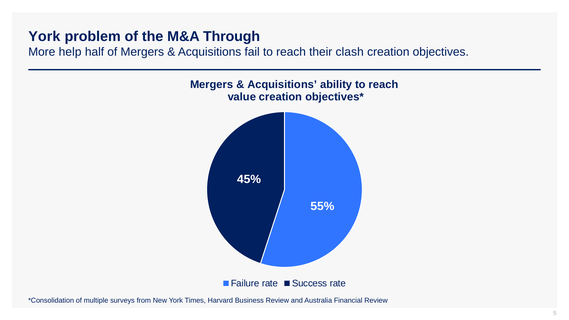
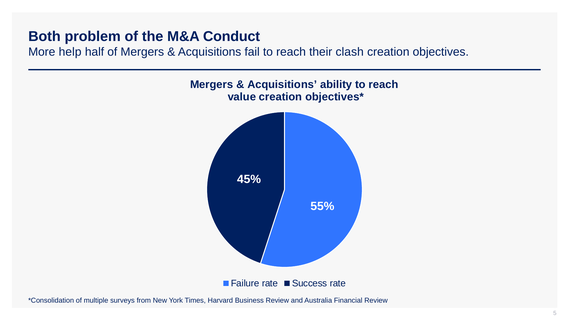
York at (44, 36): York -> Both
Through: Through -> Conduct
